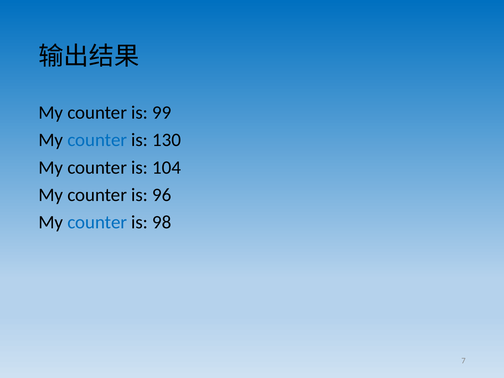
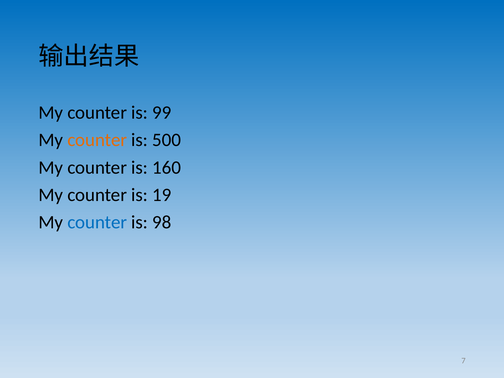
counter at (97, 140) colour: blue -> orange
130: 130 -> 500
104: 104 -> 160
96: 96 -> 19
